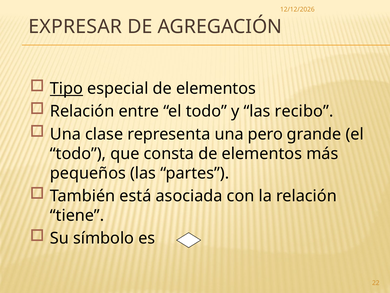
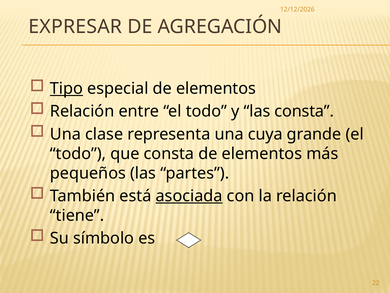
las recibo: recibo -> consta
pero: pero -> cuya
asociada underline: none -> present
